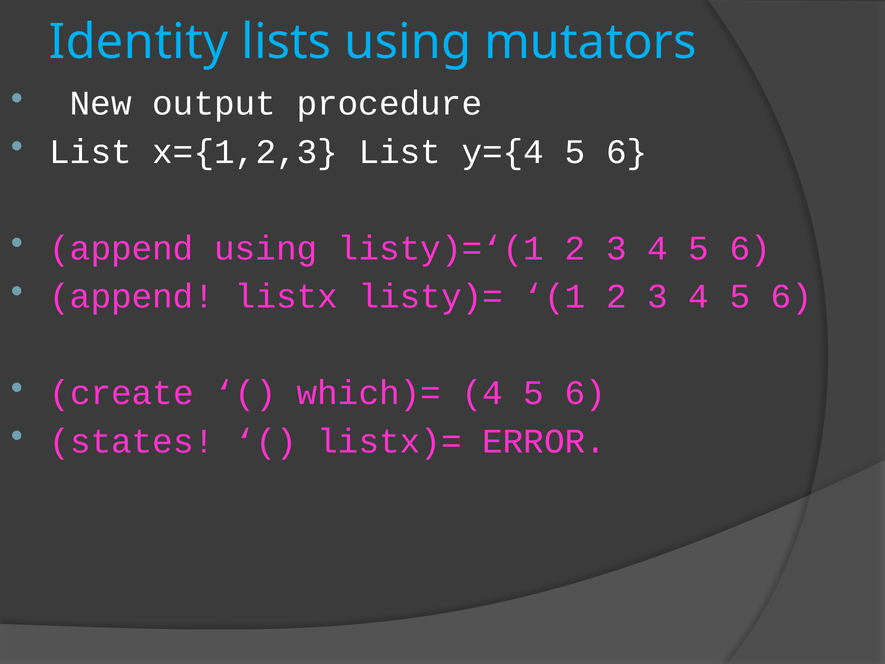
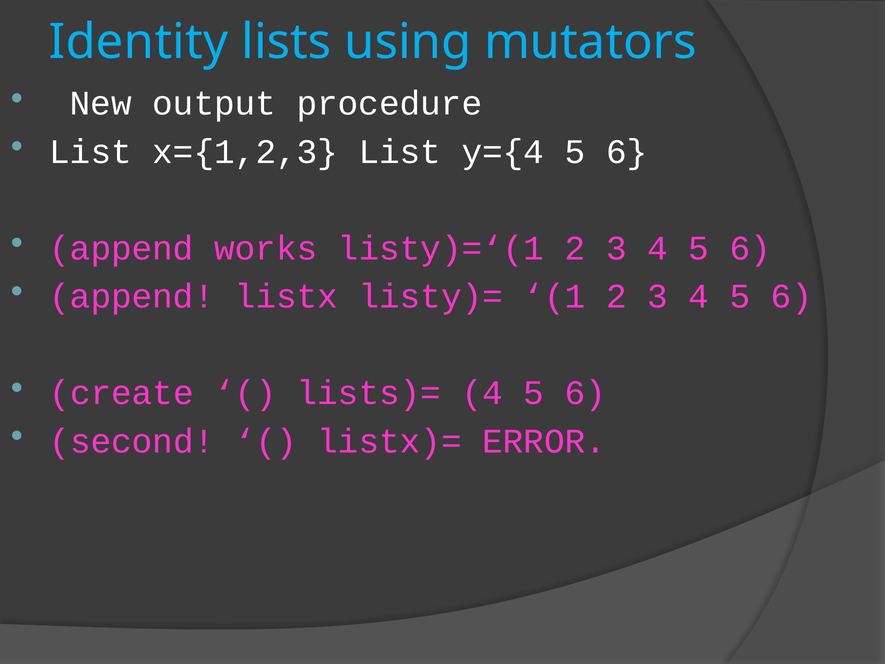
append using: using -> works
which)=: which)= -> lists)=
states: states -> second
